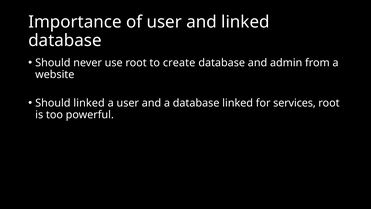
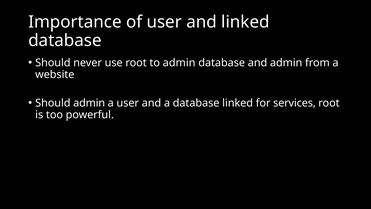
to create: create -> admin
Should linked: linked -> admin
